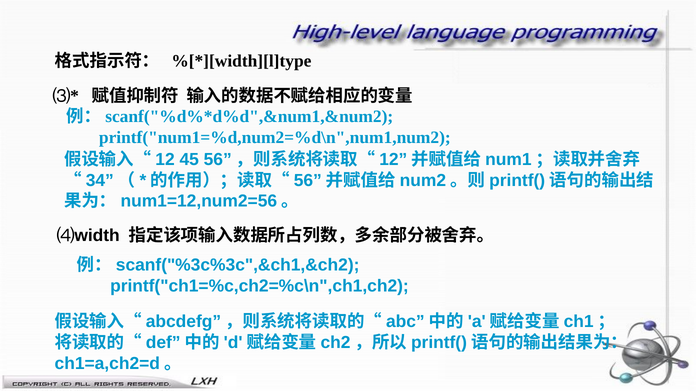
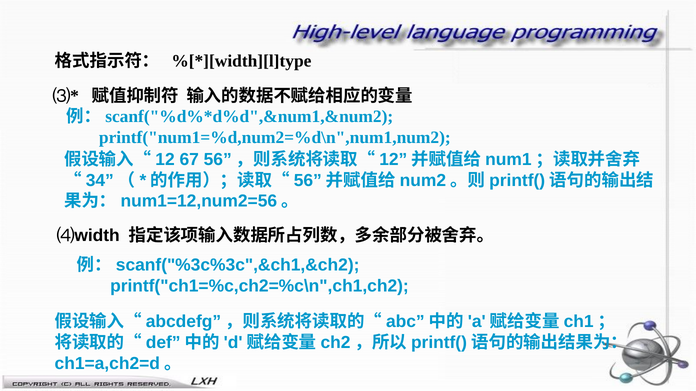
45: 45 -> 67
